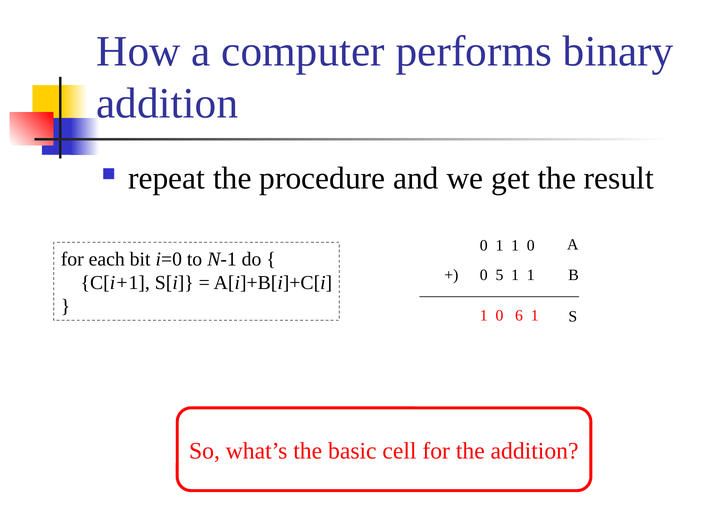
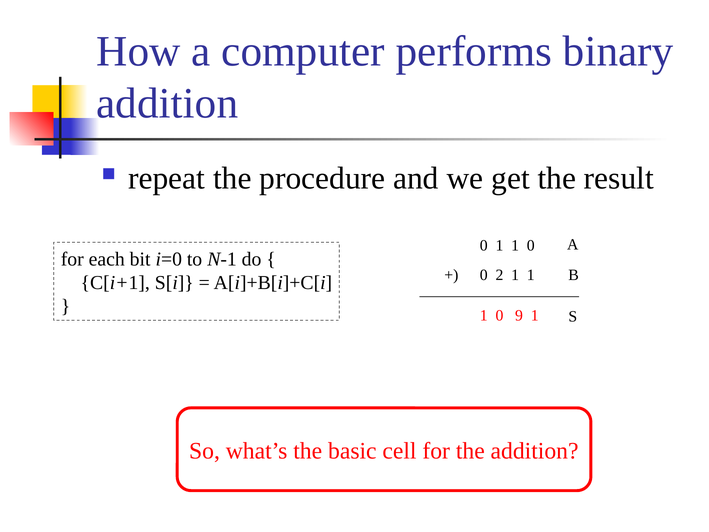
5: 5 -> 2
6: 6 -> 9
